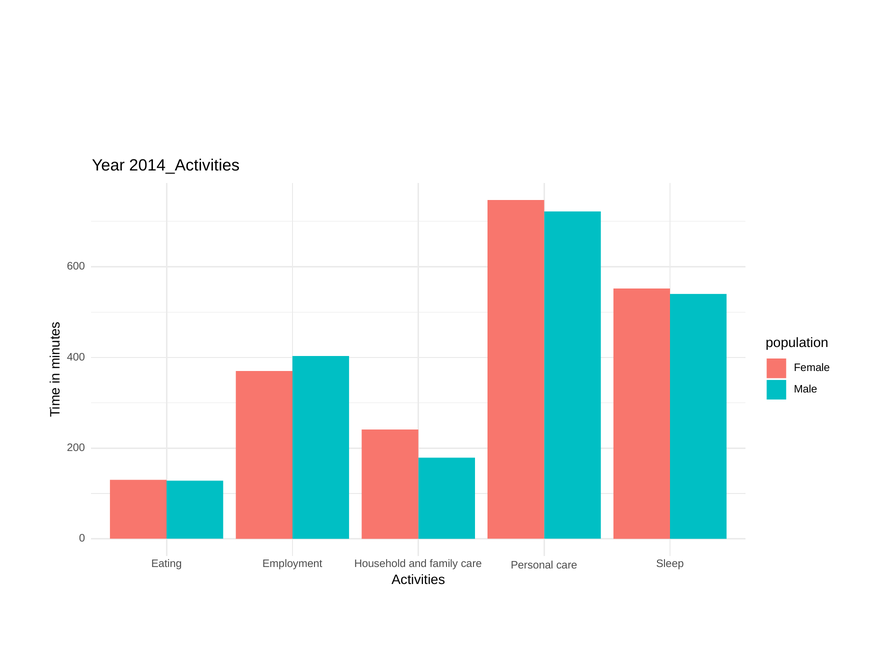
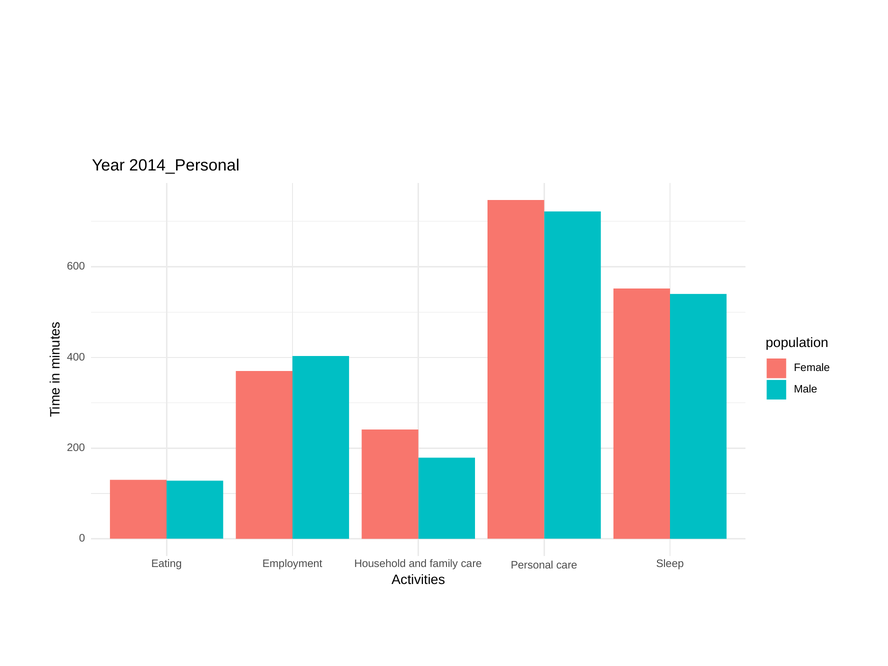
2014_Activities: 2014_Activities -> 2014_Personal
